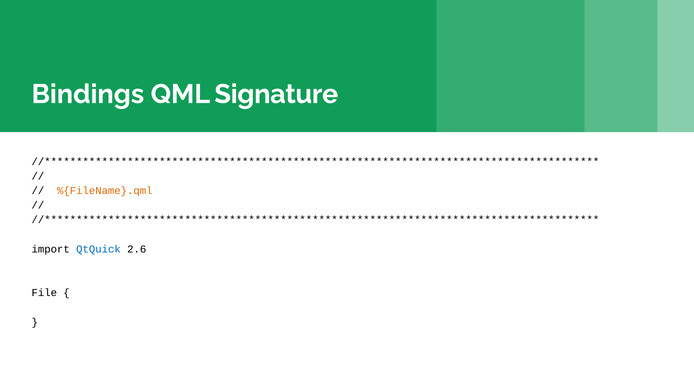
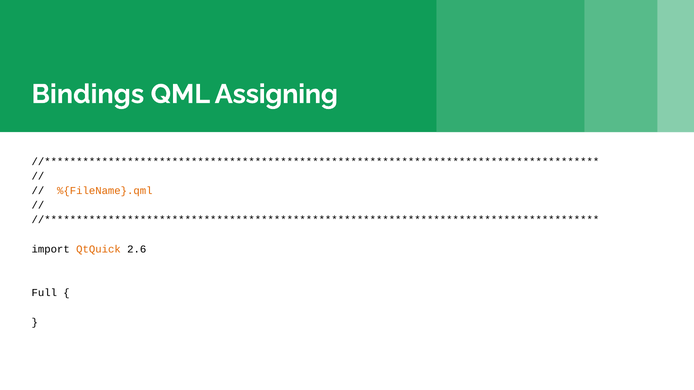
Signature: Signature -> Assigning
QtQuick colour: blue -> orange
File: File -> Full
